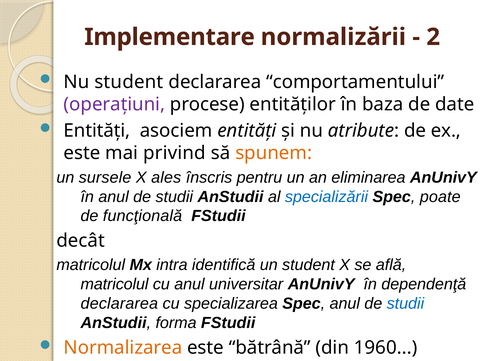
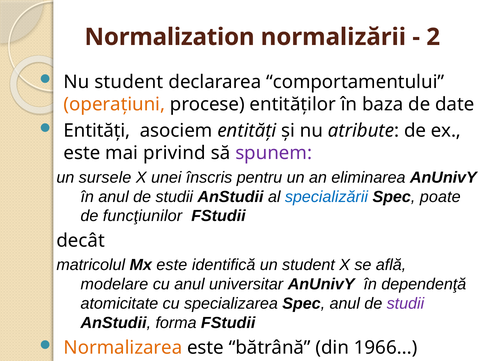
Implementare: Implementare -> Normalization
operaţiuni colour: purple -> orange
spunem colour: orange -> purple
ales: ales -> unei
funcţională: funcţională -> funcţiunilor
Mx intra: intra -> este
matricolul at (115, 285): matricolul -> modelare
declararea at (119, 304): declararea -> atomicitate
studii at (405, 304) colour: blue -> purple
1960: 1960 -> 1966
